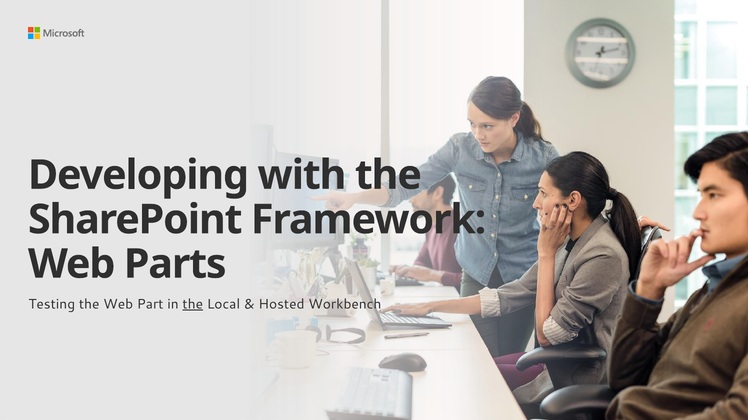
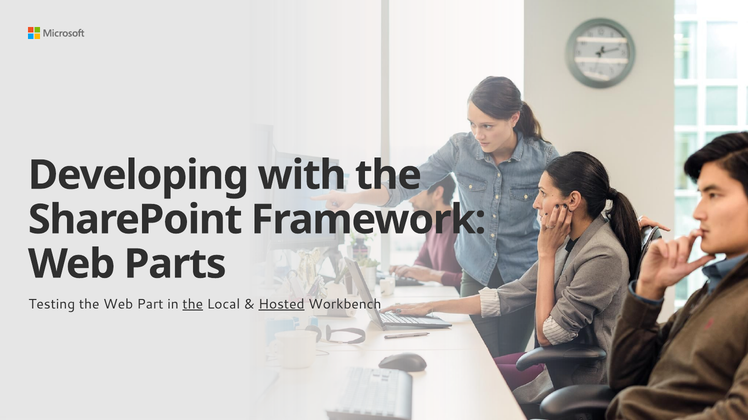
Hosted underline: none -> present
